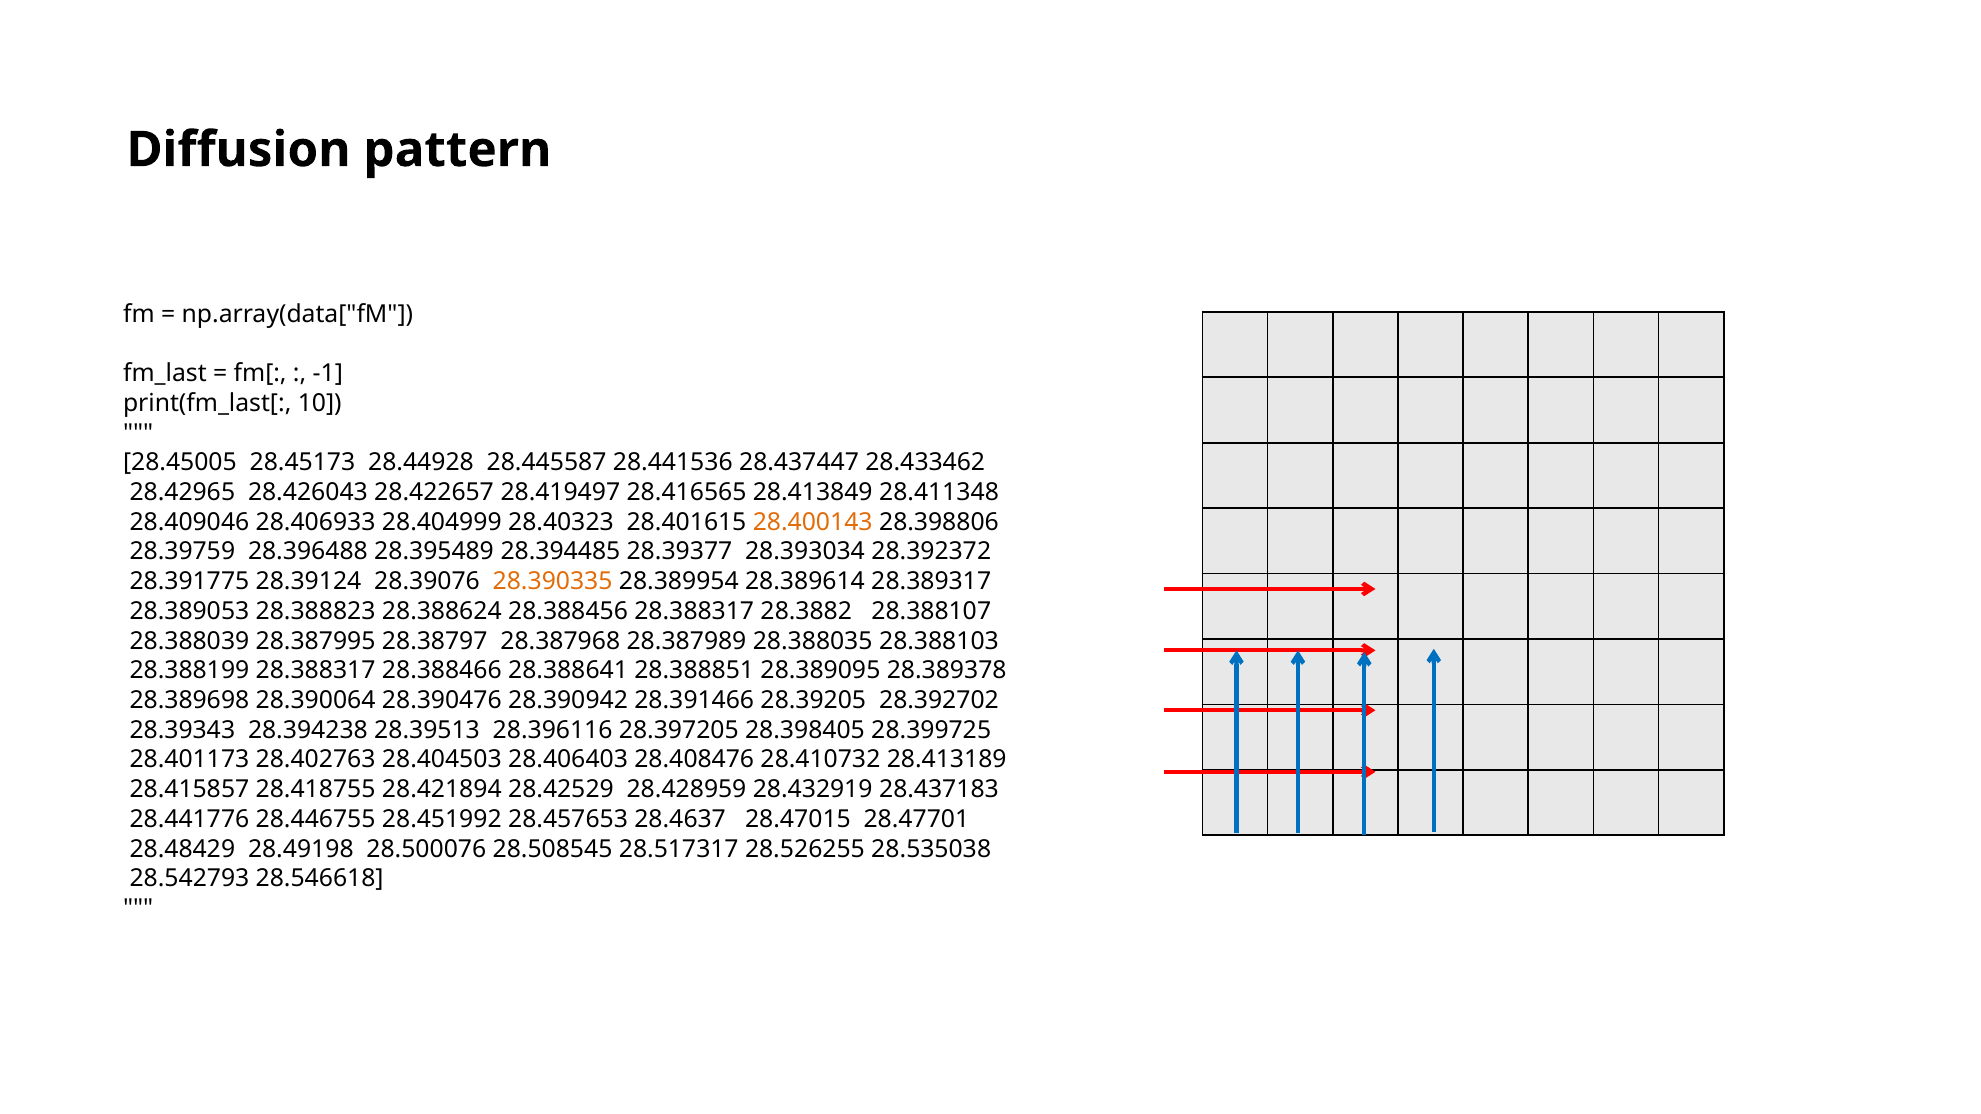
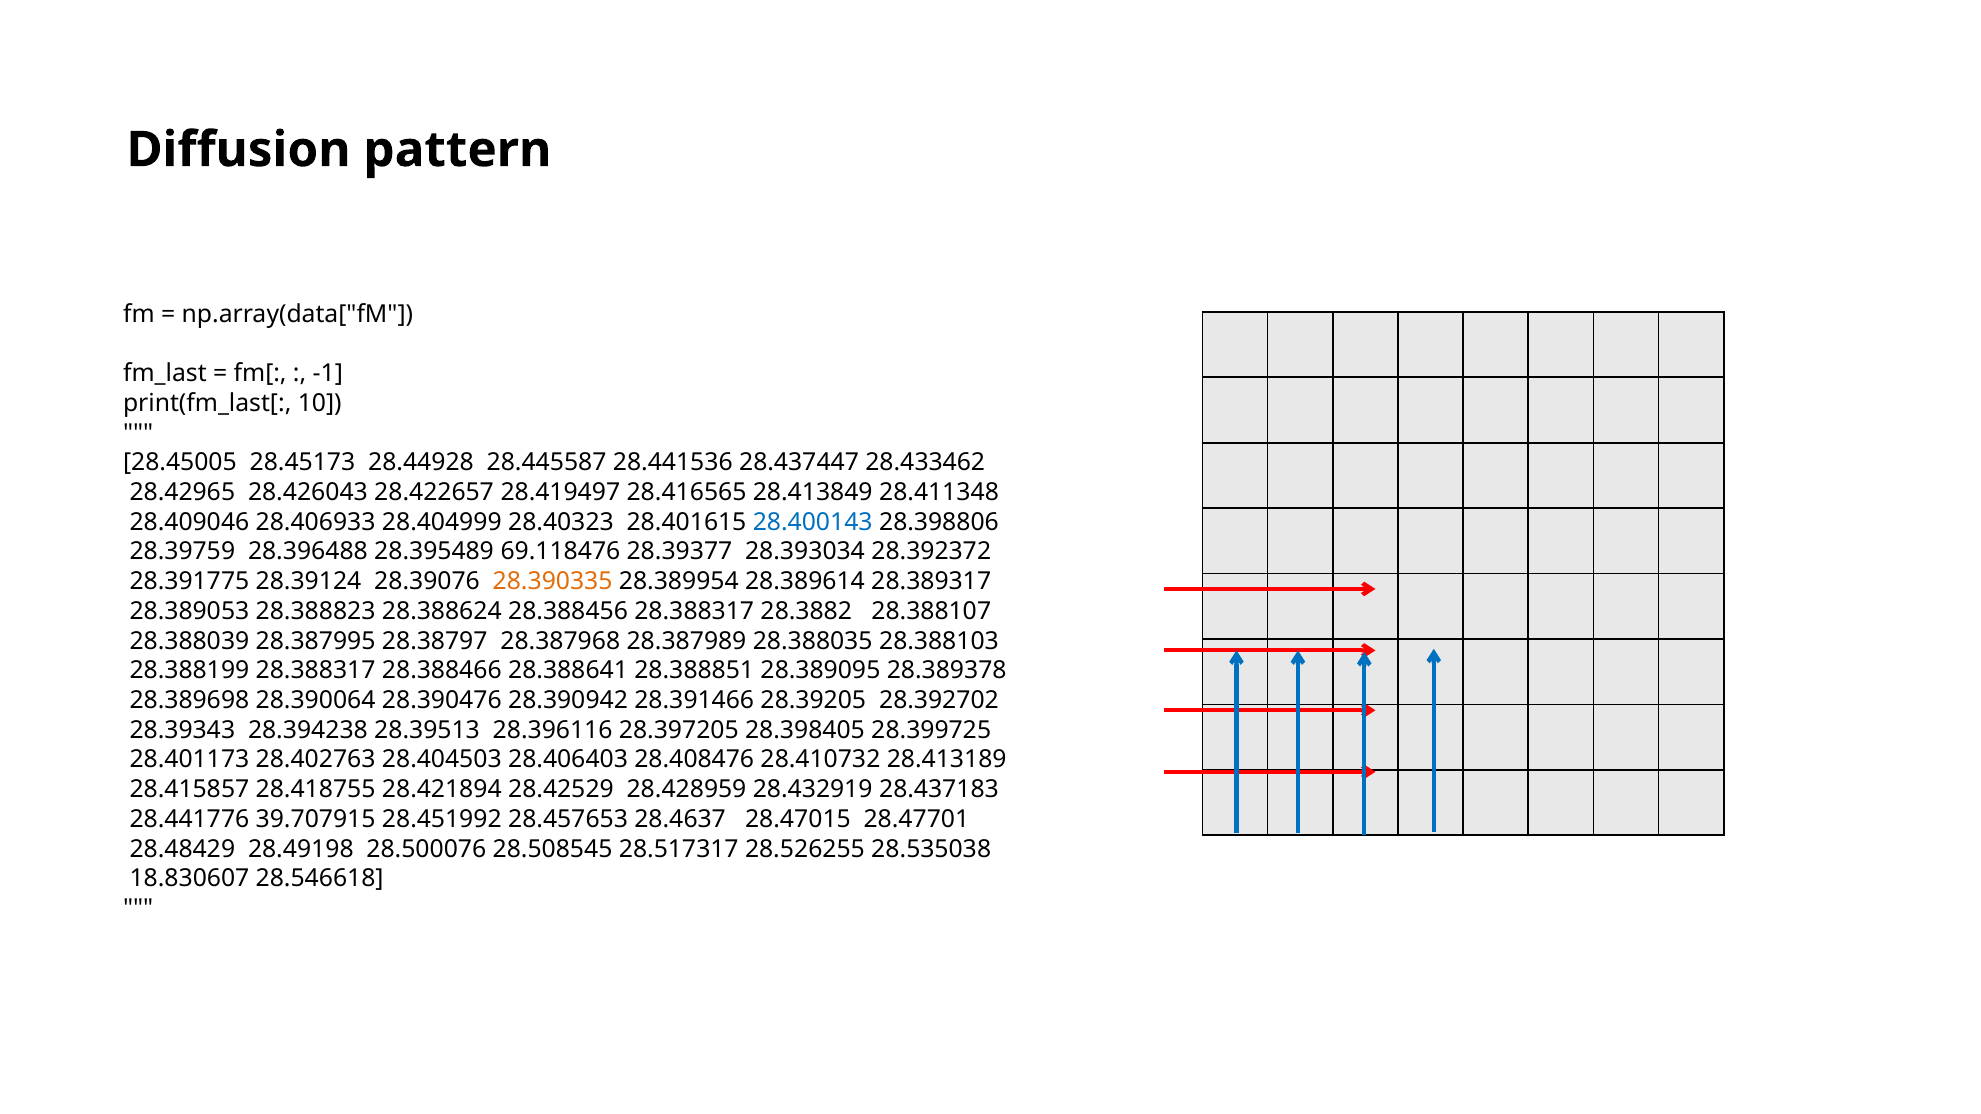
28.400143 colour: orange -> blue
28.394485: 28.394485 -> 69.118476
28.446755: 28.446755 -> 39.707915
28.542793: 28.542793 -> 18.830607
